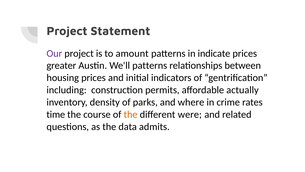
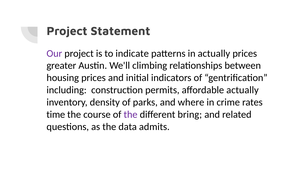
amount: amount -> indicate
in indicate: indicate -> actually
We'll patterns: patterns -> climbing
the at (131, 114) colour: orange -> purple
were: were -> bring
